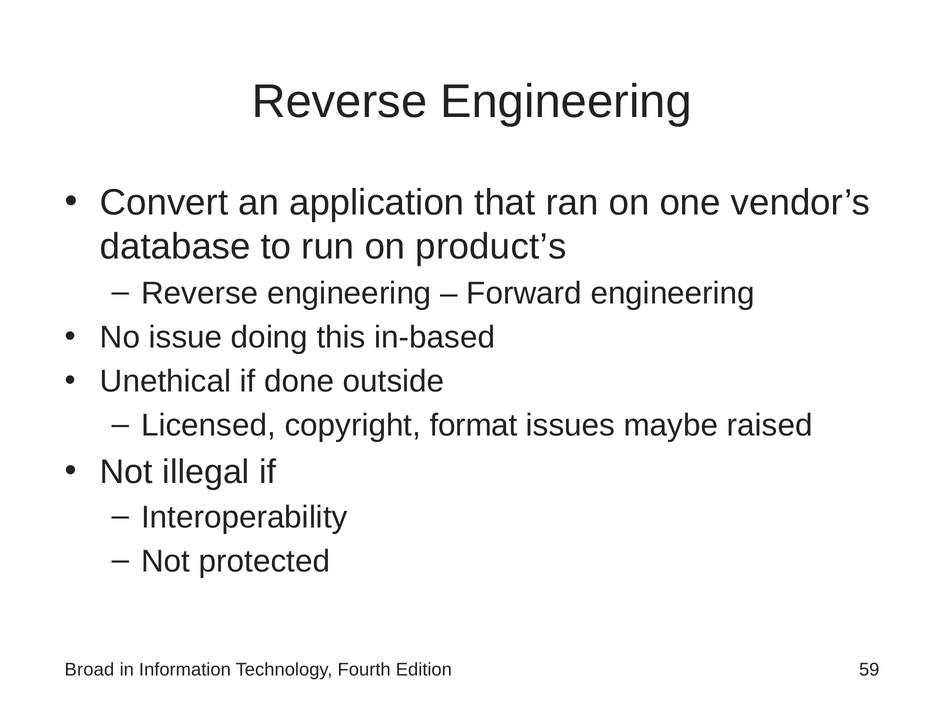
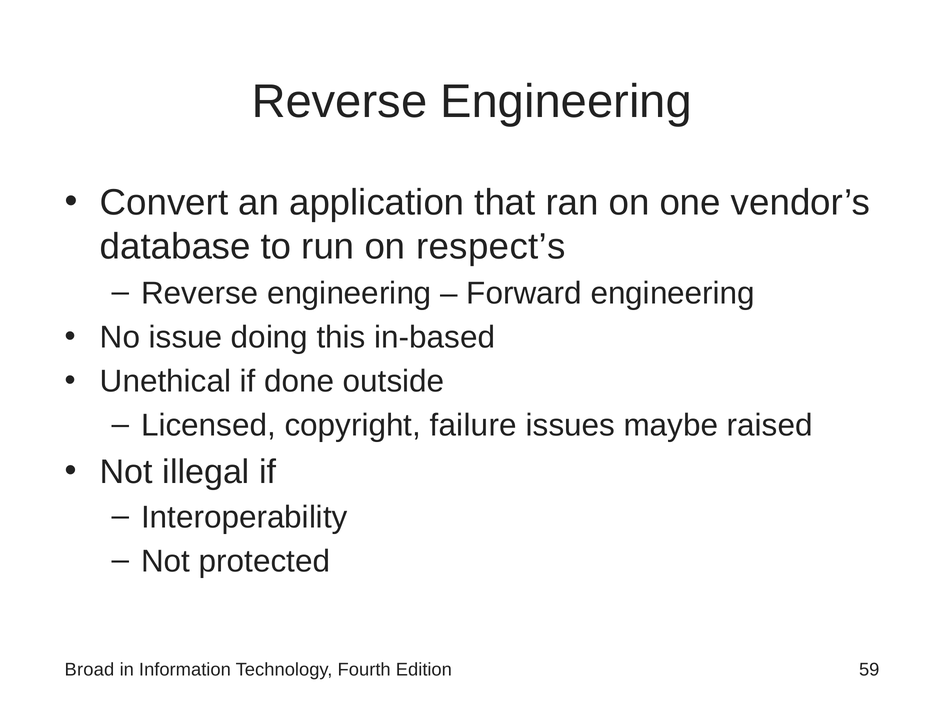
product’s: product’s -> respect’s
format: format -> failure
